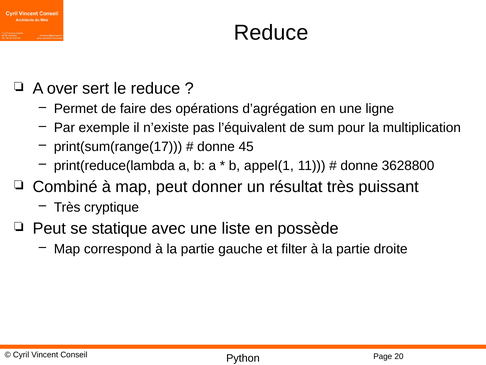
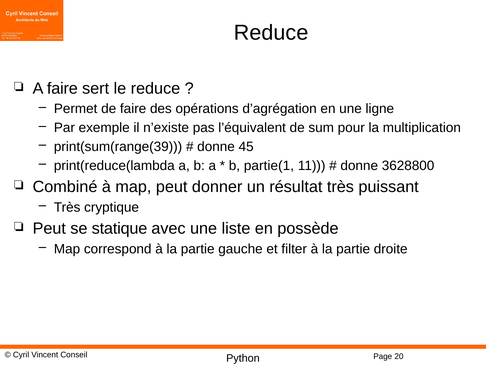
A over: over -> faire
print(sum(range(17: print(sum(range(17 -> print(sum(range(39
appel(1: appel(1 -> partie(1
